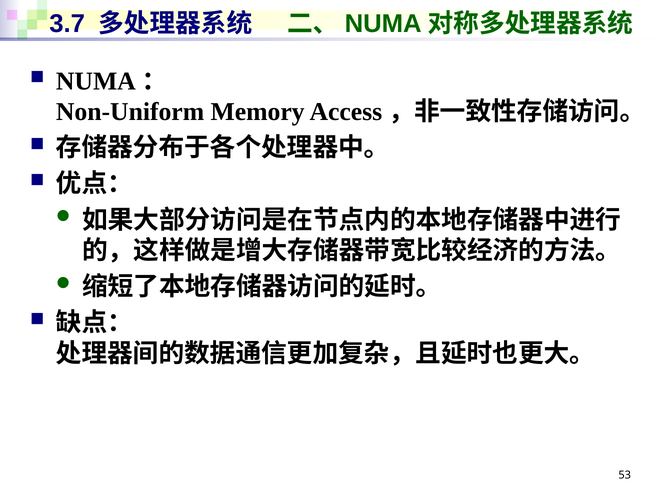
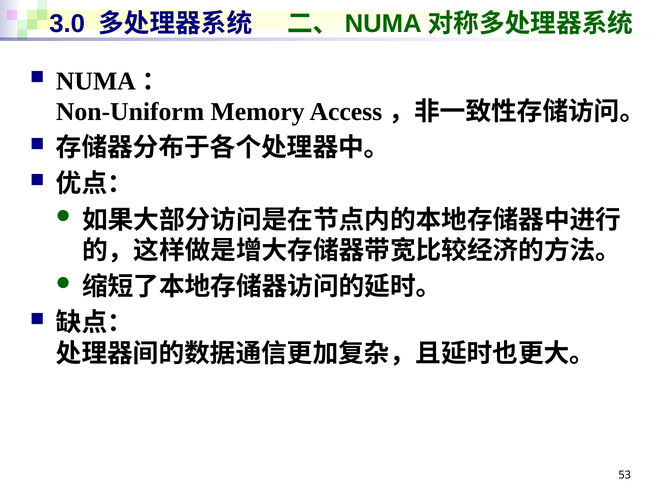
3.7: 3.7 -> 3.0
